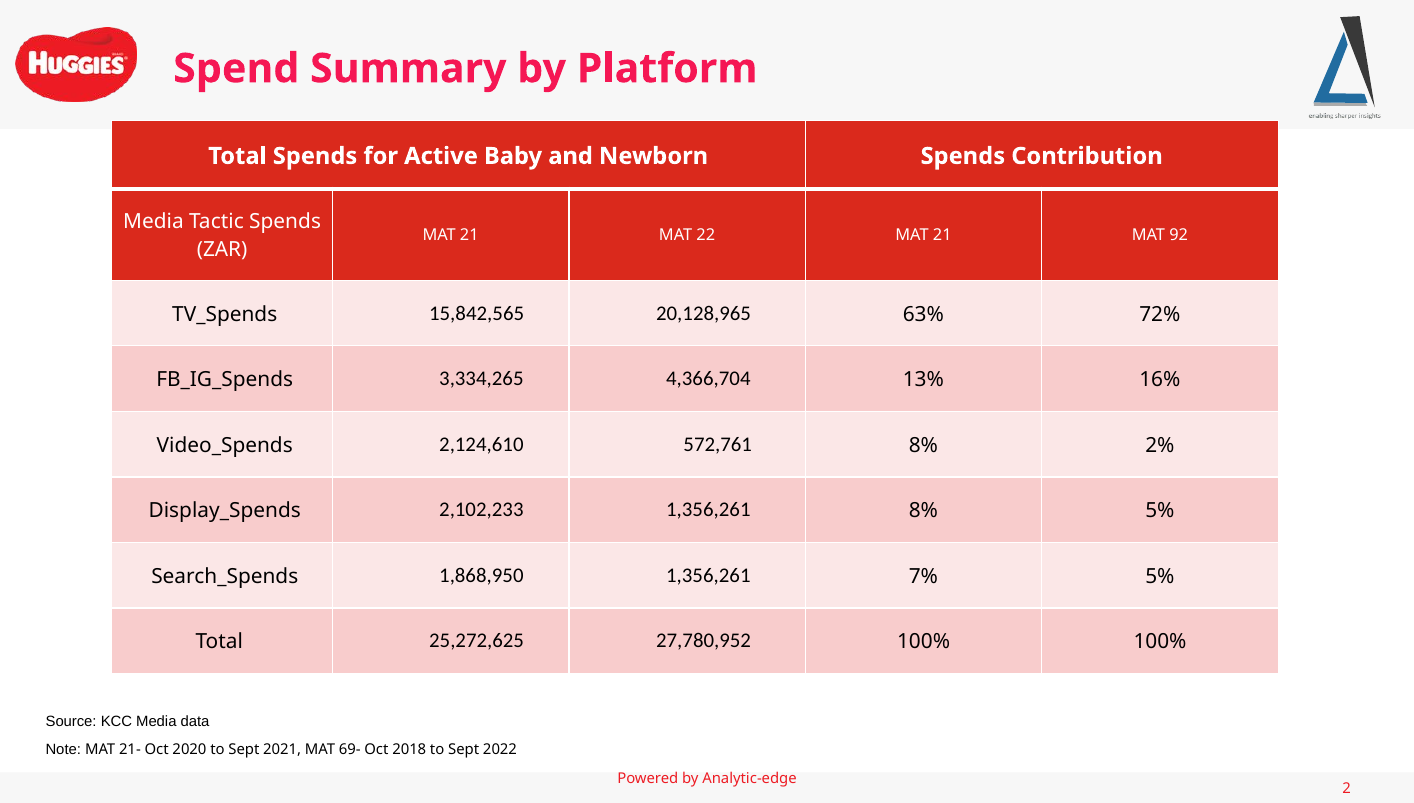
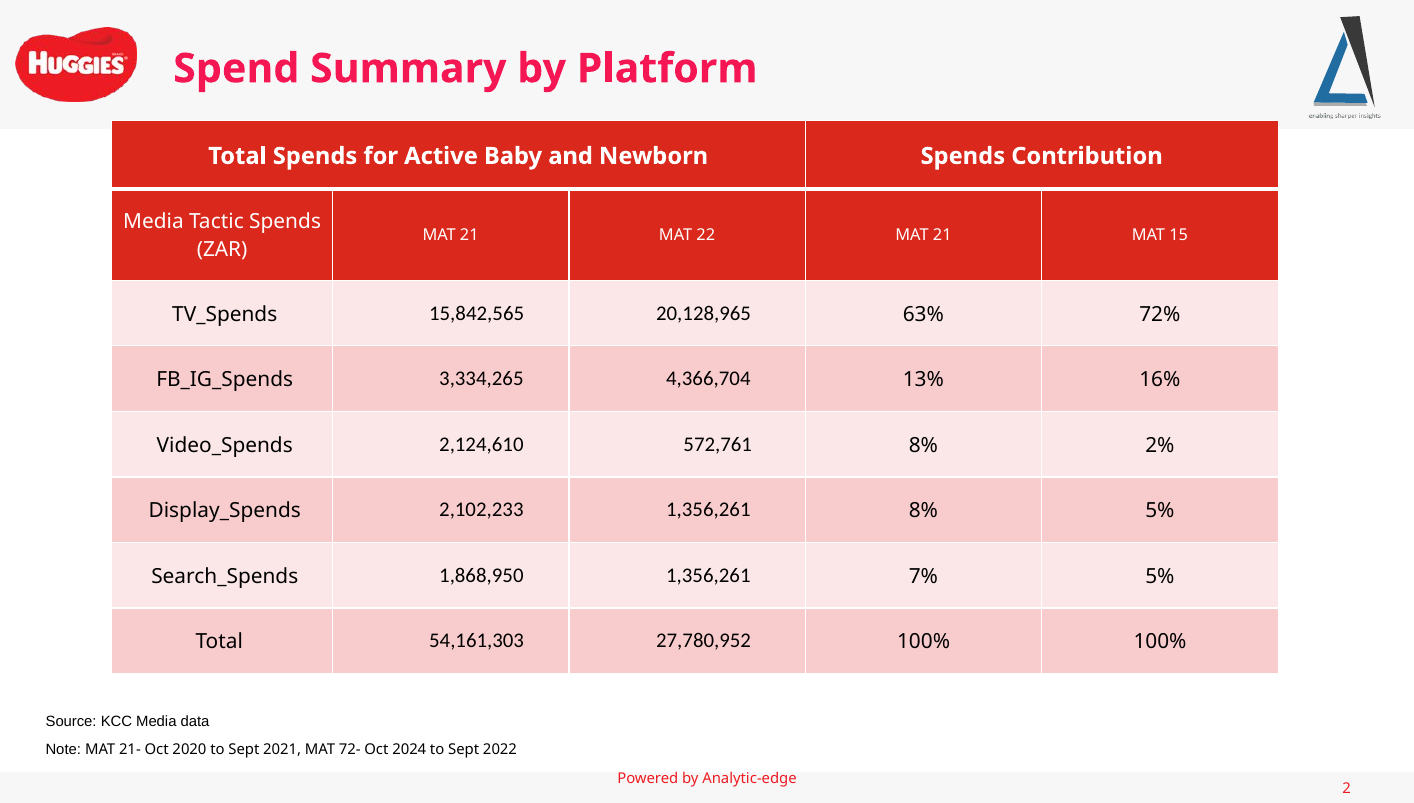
92: 92 -> 15
25,272,625: 25,272,625 -> 54,161,303
69-: 69- -> 72-
2018: 2018 -> 2024
